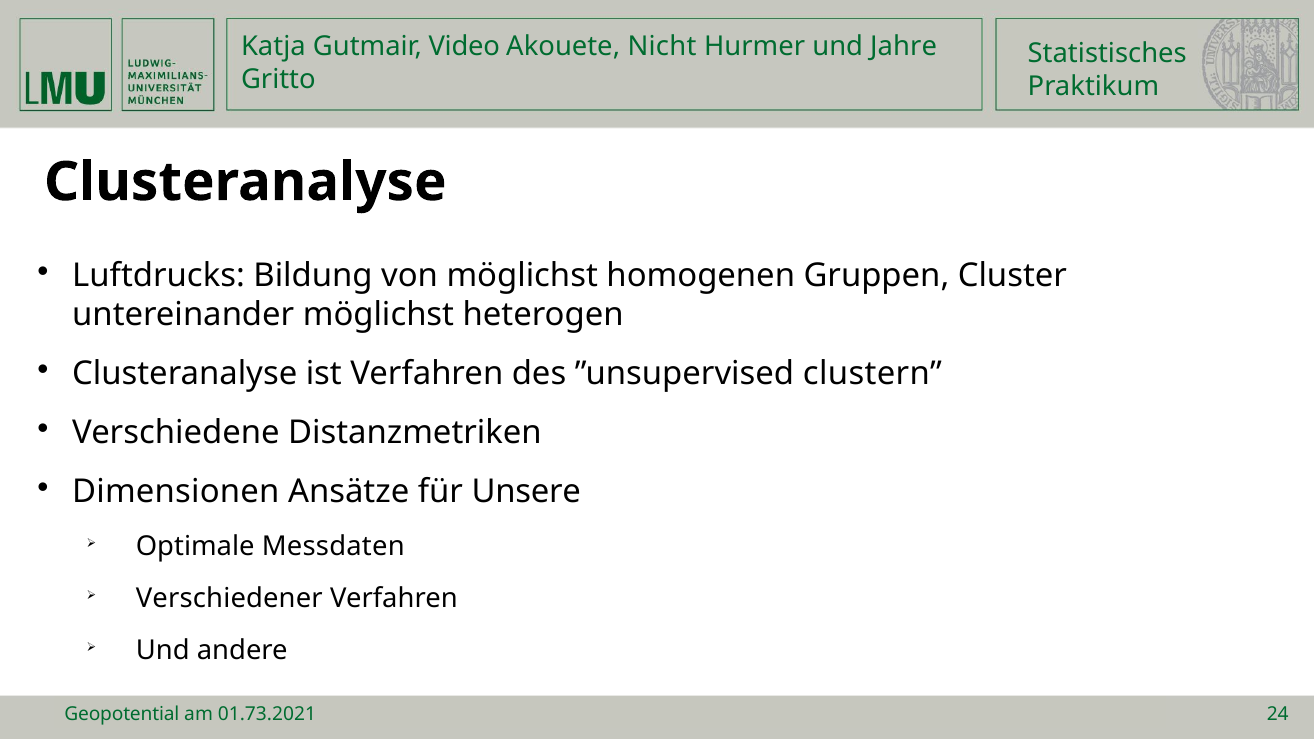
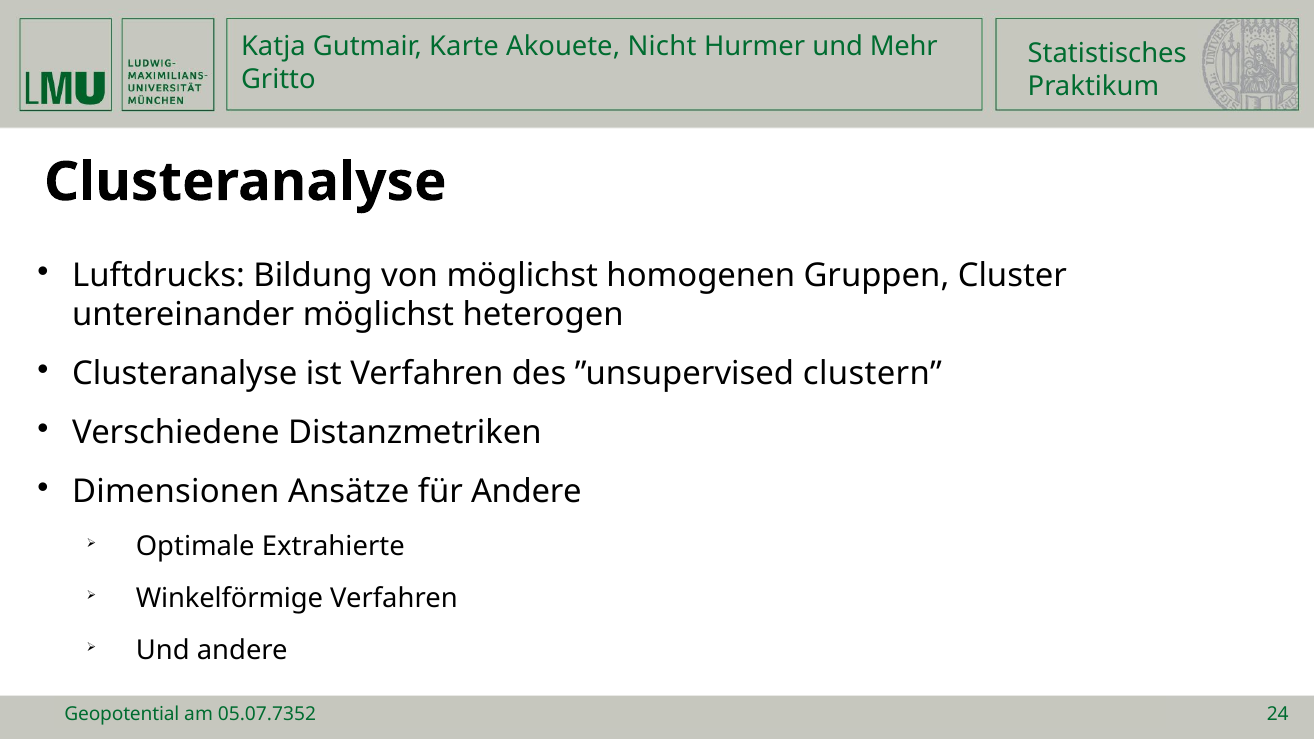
Video: Video -> Karte
Jahre: Jahre -> Mehr
für Unsere: Unsere -> Andere
Messdaten: Messdaten -> Extrahierte
Verschiedener: Verschiedener -> Winkelförmige
01.73.2021: 01.73.2021 -> 05.07.7352
